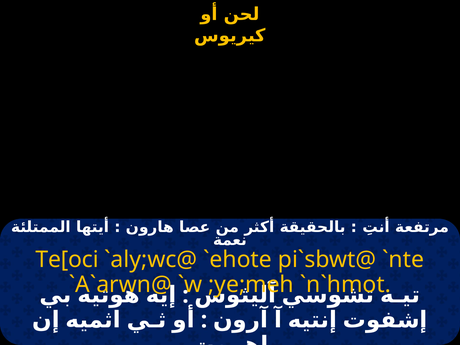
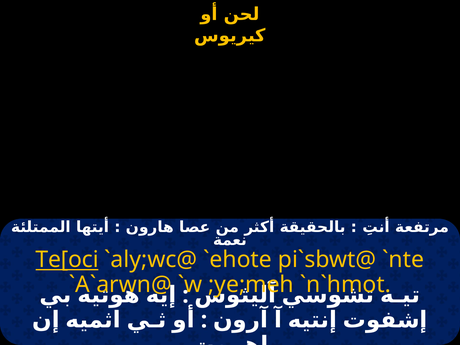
Te[oci underline: none -> present
